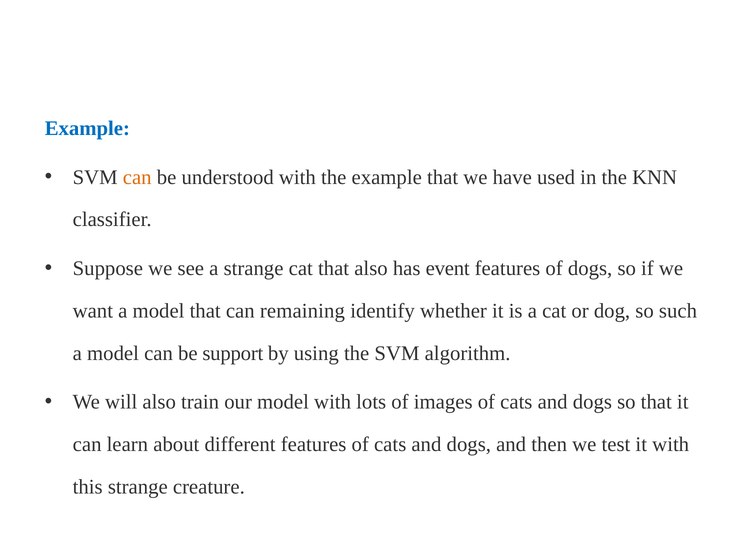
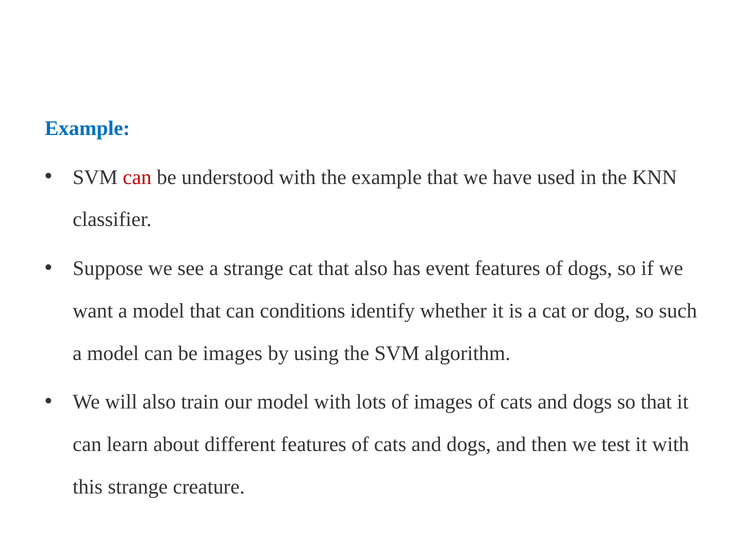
can at (137, 177) colour: orange -> red
remaining: remaining -> conditions
be support: support -> images
